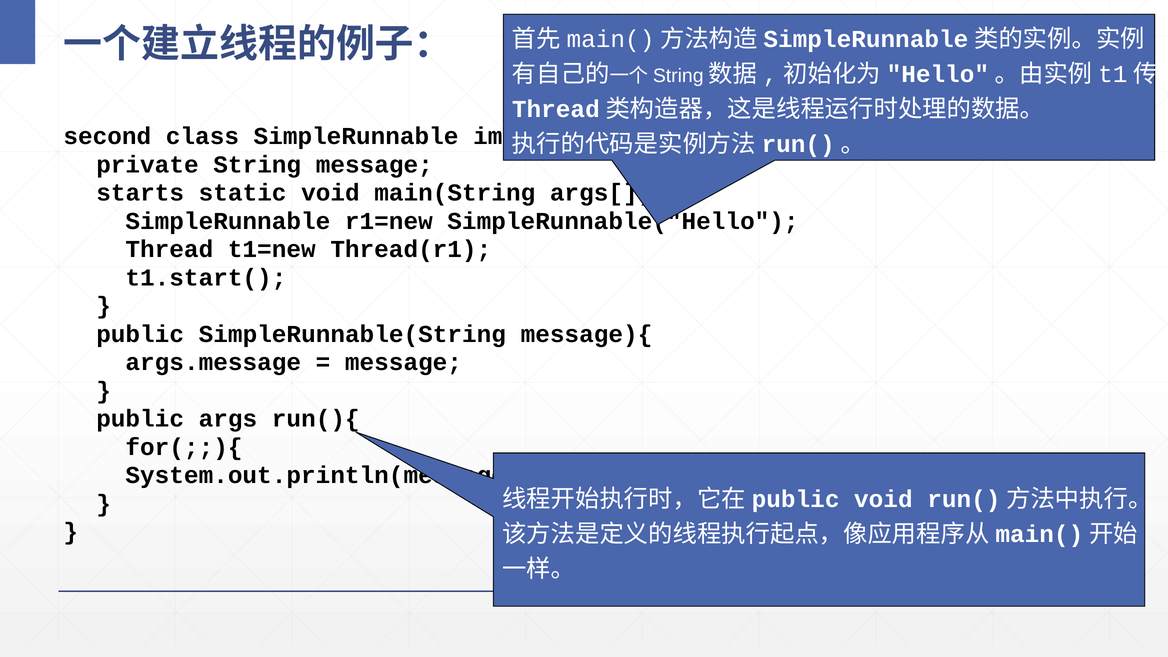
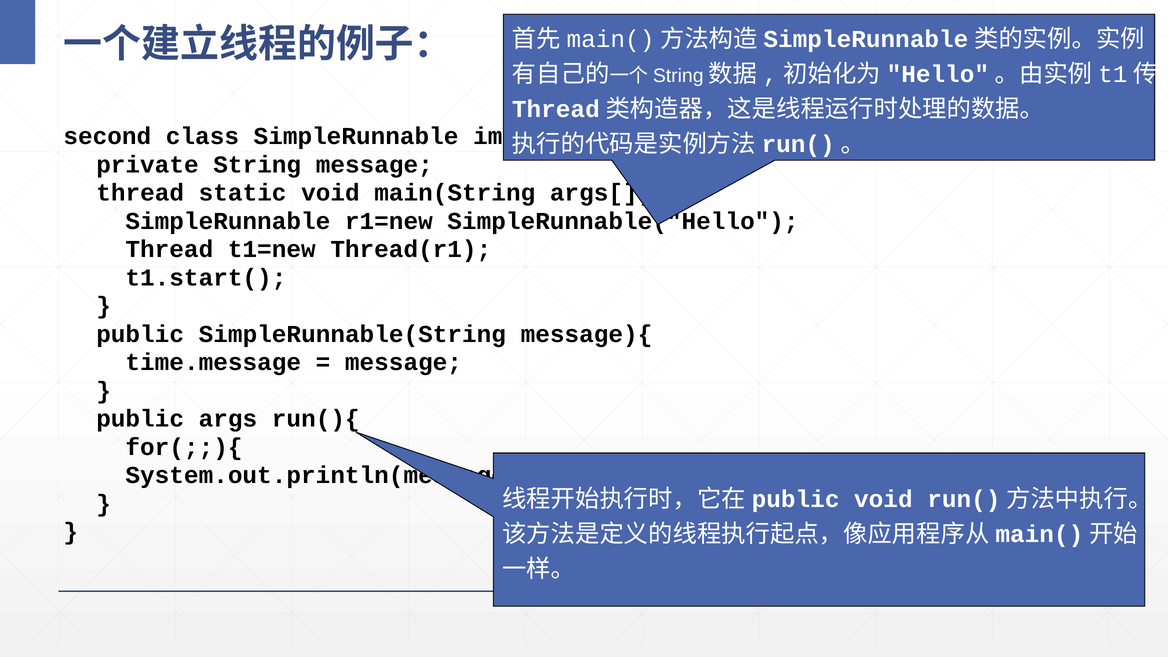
starts at (140, 193): starts -> thread
args.message: args.message -> time.message
